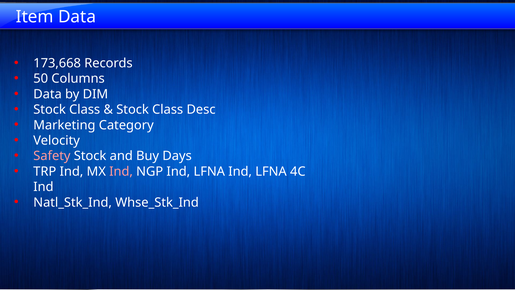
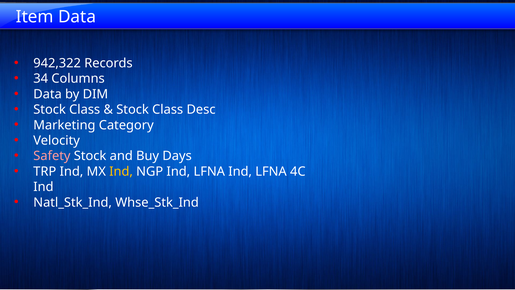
173,668: 173,668 -> 942,322
50: 50 -> 34
Ind at (121, 171) colour: pink -> yellow
